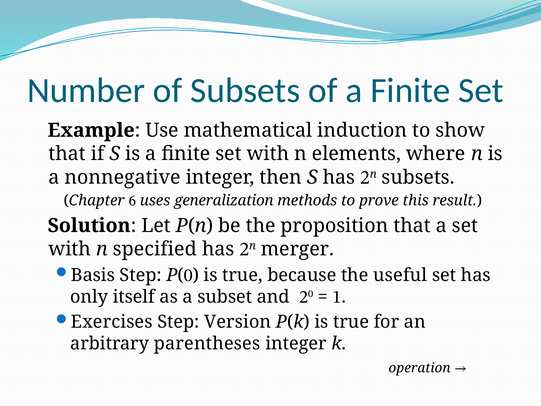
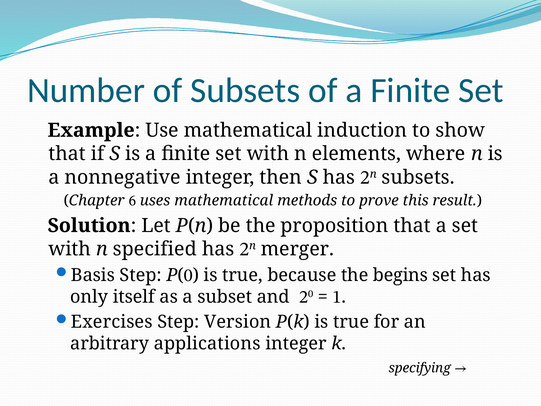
uses generalization: generalization -> mathematical
useful: useful -> begins
parentheses: parentheses -> applications
operation: operation -> specifying
